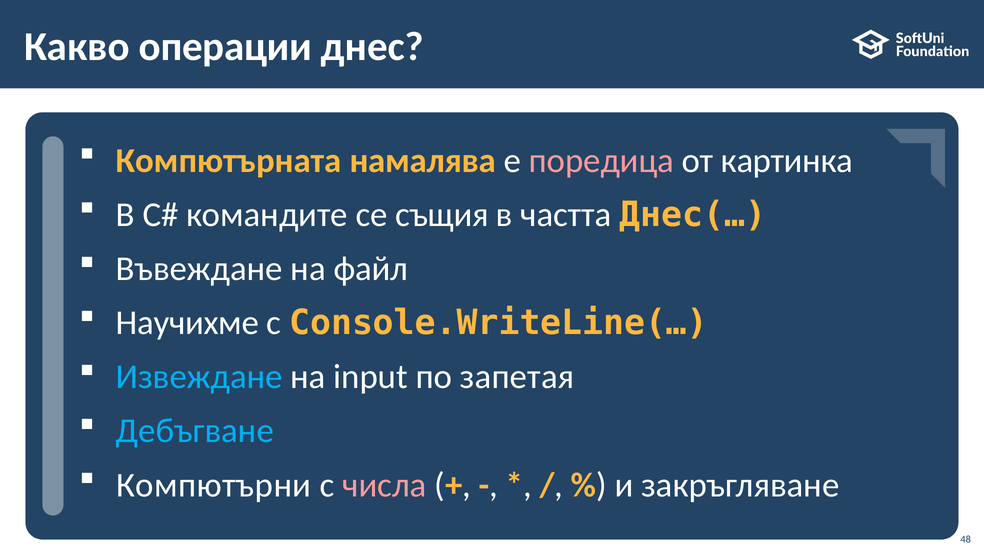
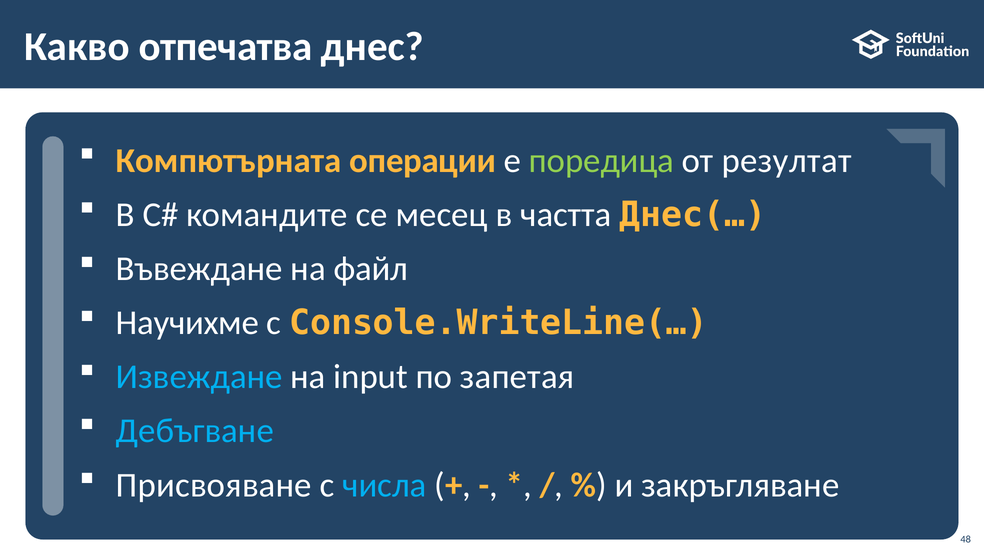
операции: операции -> отпечатва
намалява: намалява -> операции
поредица colour: pink -> light green
картинка: картинка -> резултат
същия: същия -> месец
Компютърни: Компютърни -> Присвояване
числа colour: pink -> light blue
